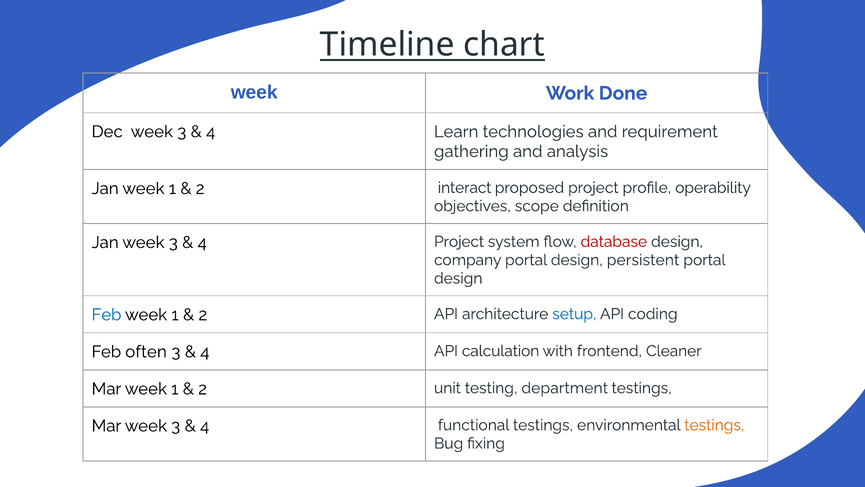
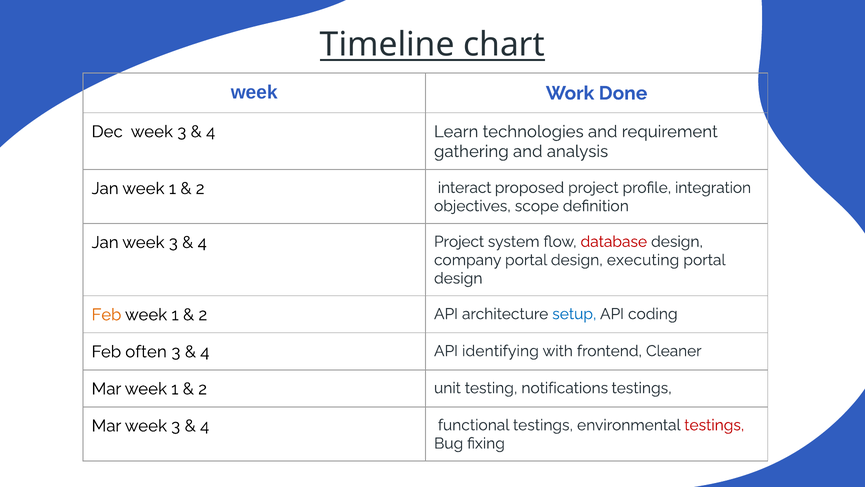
operability: operability -> integration
persistent: persistent -> executing
Feb at (106, 314) colour: blue -> orange
calculation: calculation -> identifying
department: department -> notifications
testings at (714, 425) colour: orange -> red
